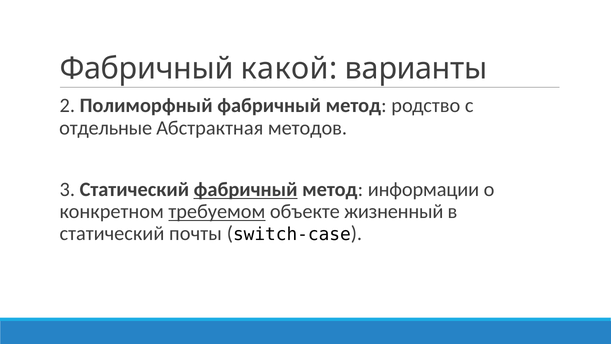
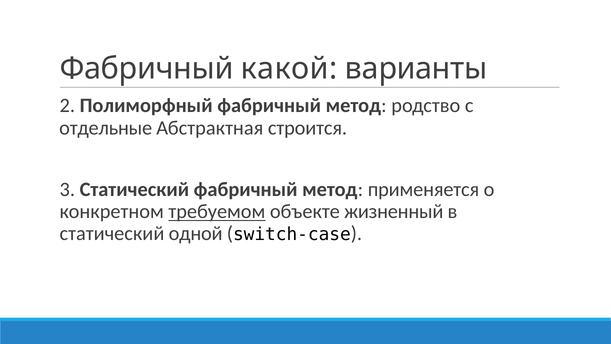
методов: методов -> строится
фабричный at (246, 190) underline: present -> none
информации: информации -> применяется
почты: почты -> одной
